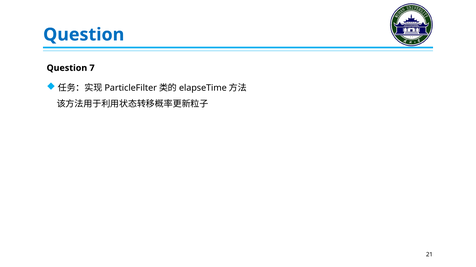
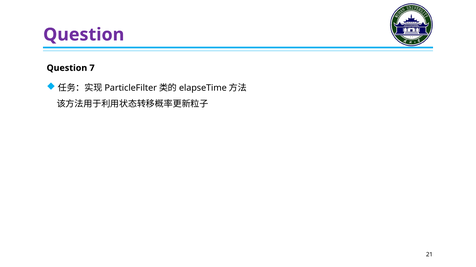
Question at (84, 35) colour: blue -> purple
